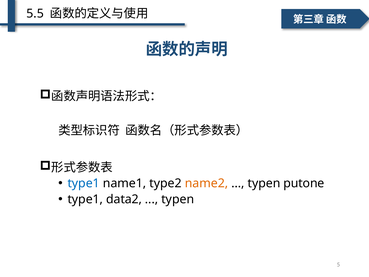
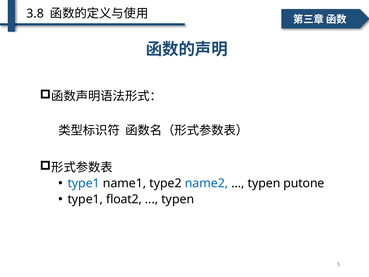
5.5: 5.5 -> 3.8
name2 colour: orange -> blue
data2: data2 -> float2
